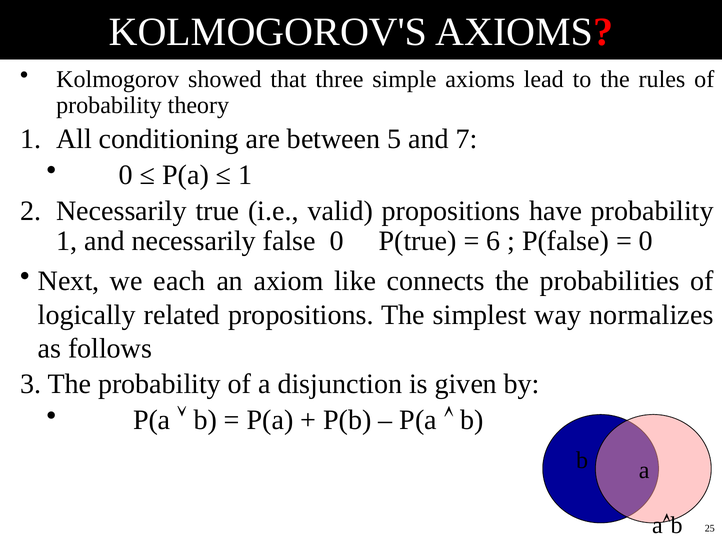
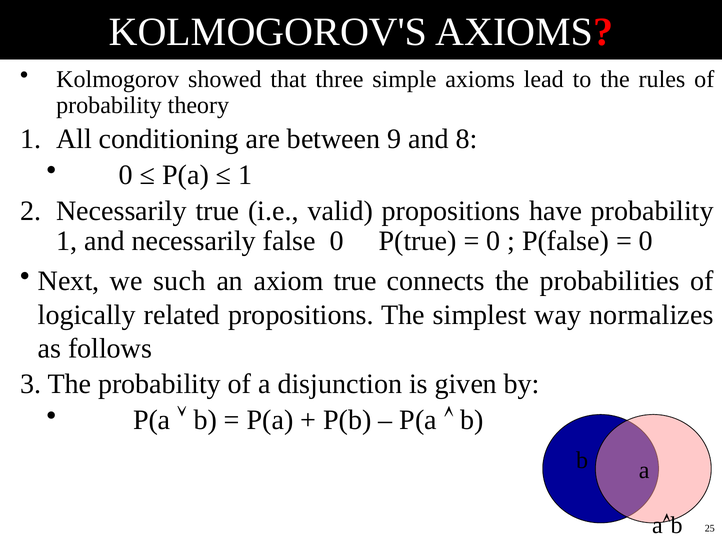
5: 5 -> 9
7: 7 -> 8
6 at (493, 241): 6 -> 0
each: each -> such
axiom like: like -> true
